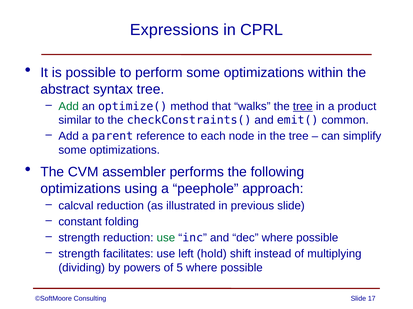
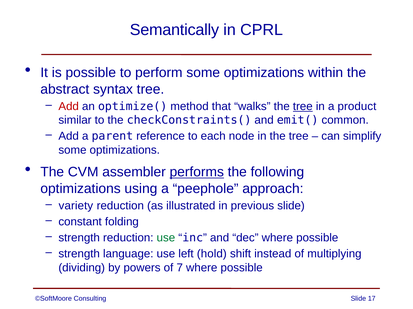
Expressions: Expressions -> Semantically
Add at (69, 107) colour: green -> red
performs underline: none -> present
calcval: calcval -> variety
facilitates: facilitates -> language
5: 5 -> 7
